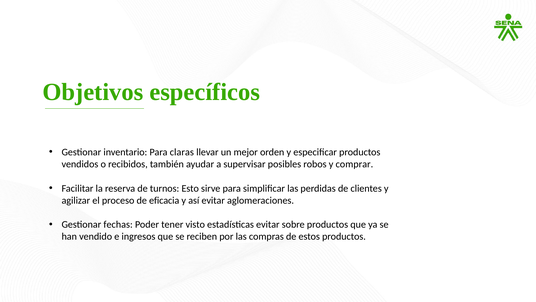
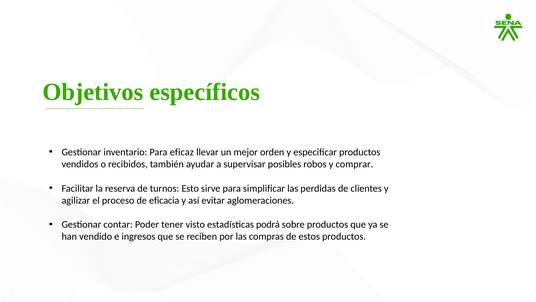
claras: claras -> eficaz
fechas: fechas -> contar
estadísticas evitar: evitar -> podrá
